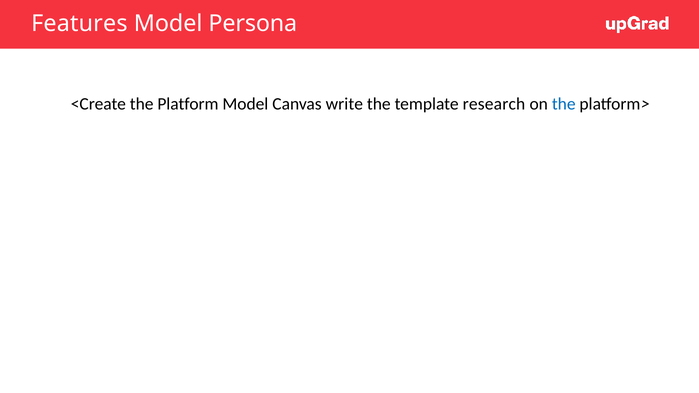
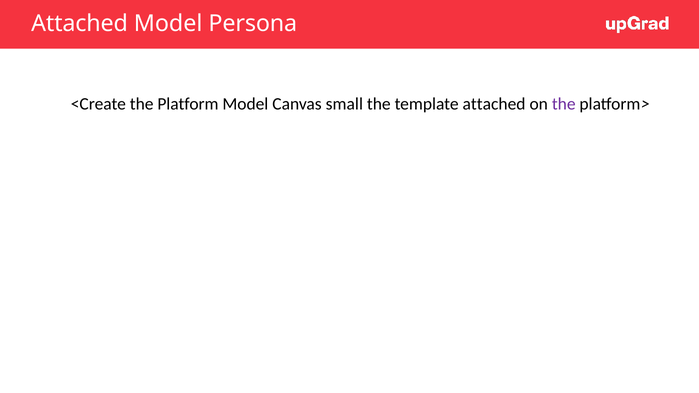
Features at (79, 24): Features -> Attached
write: write -> small
template research: research -> attached
the at (564, 104) colour: blue -> purple
